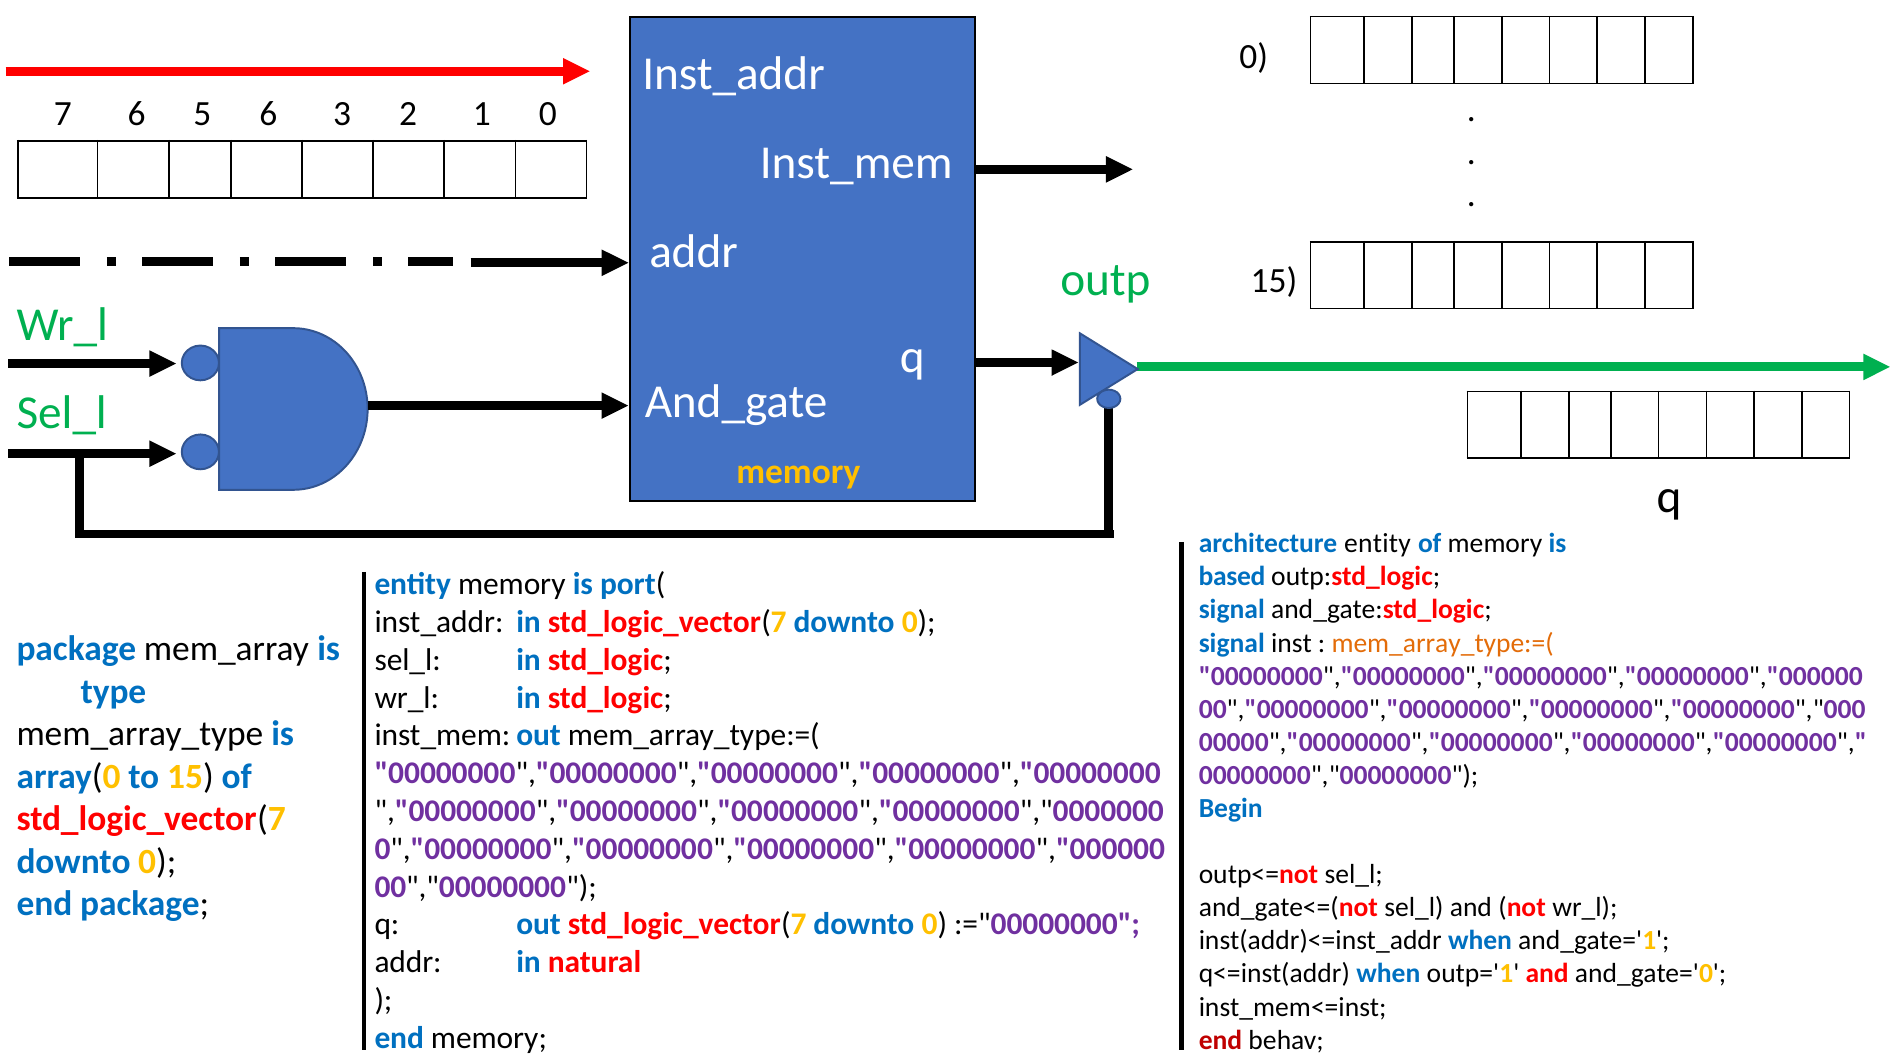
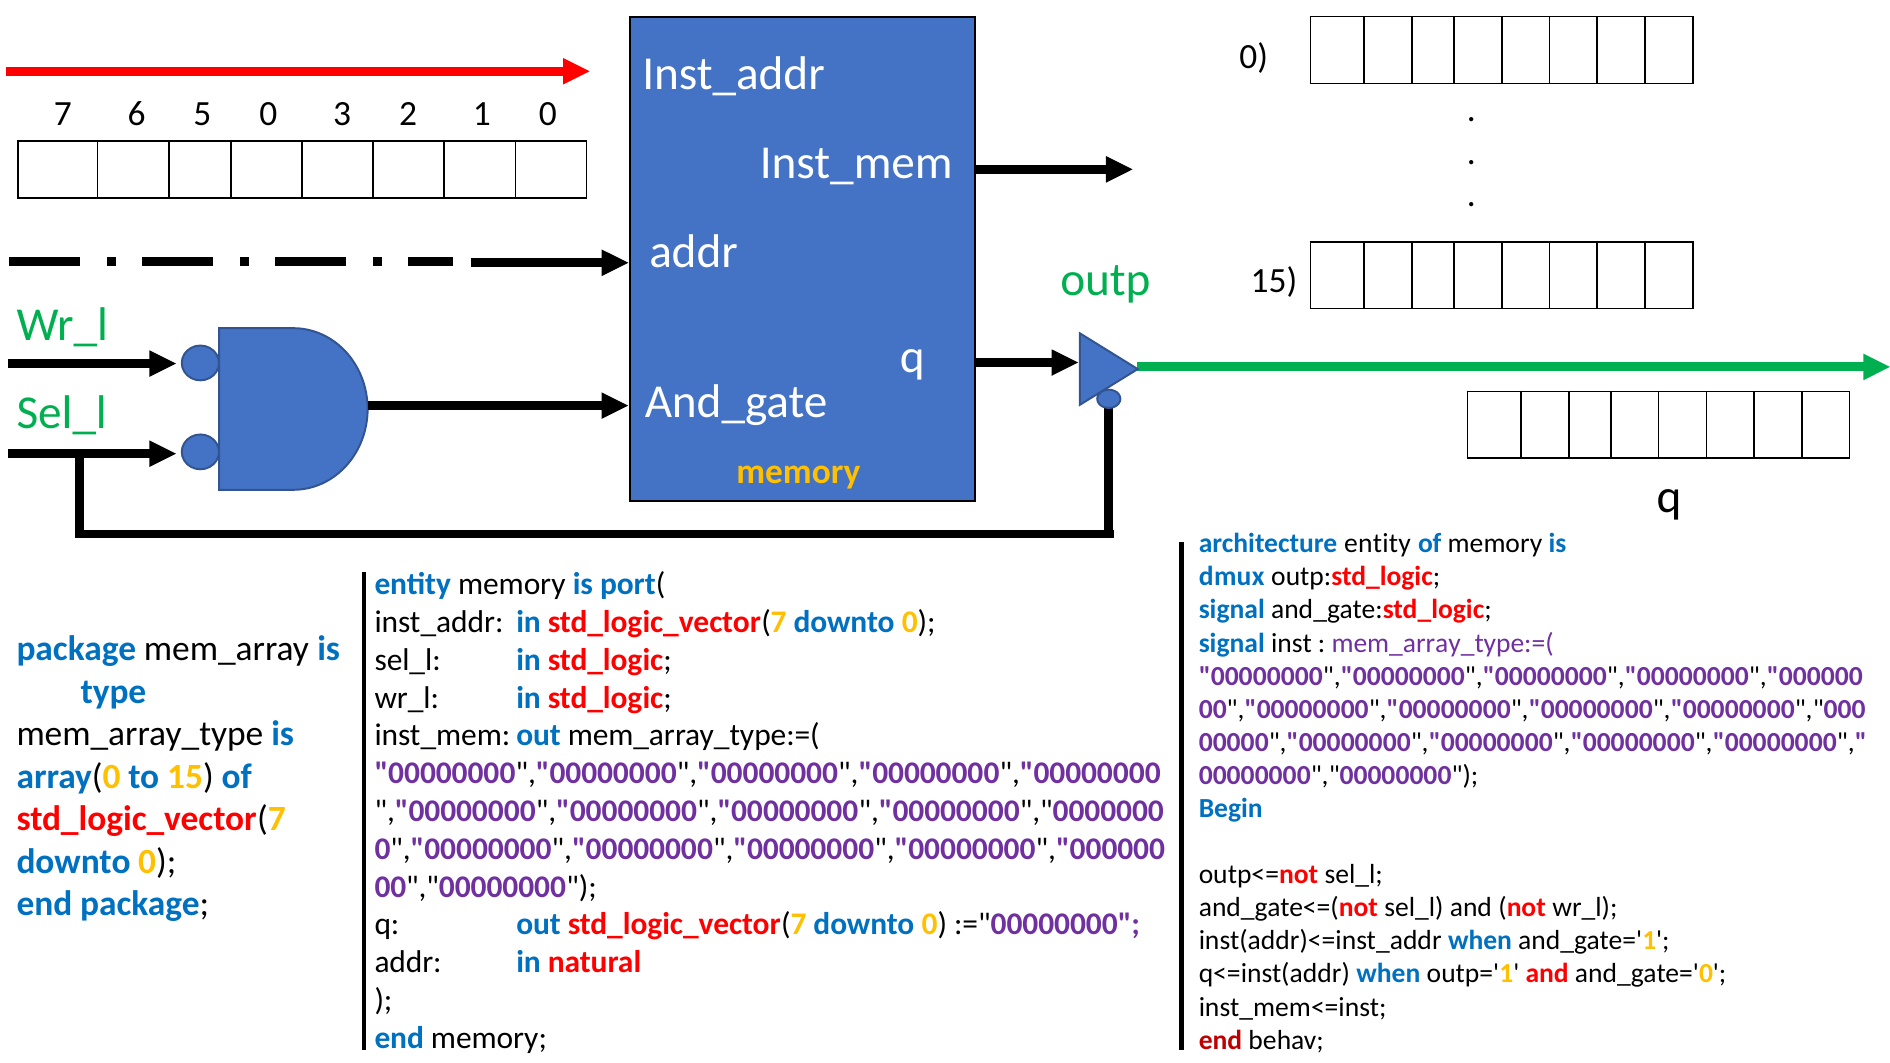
5 6: 6 -> 0
based: based -> dmux
mem_array_type:=( at (1443, 643) colour: orange -> purple
